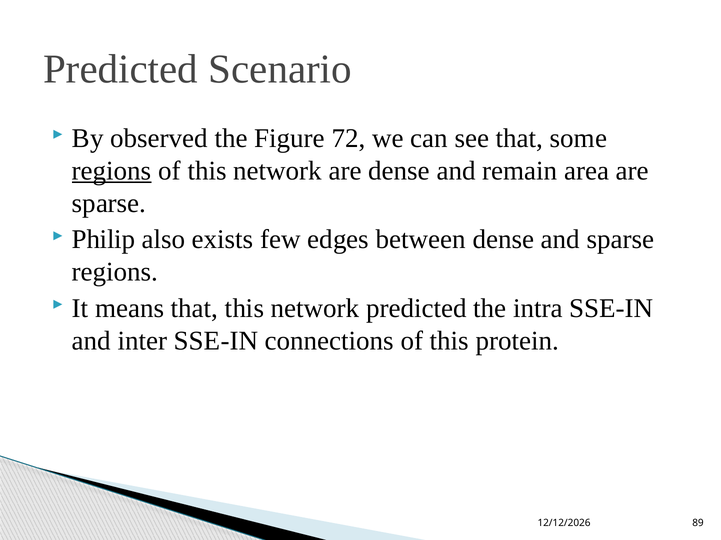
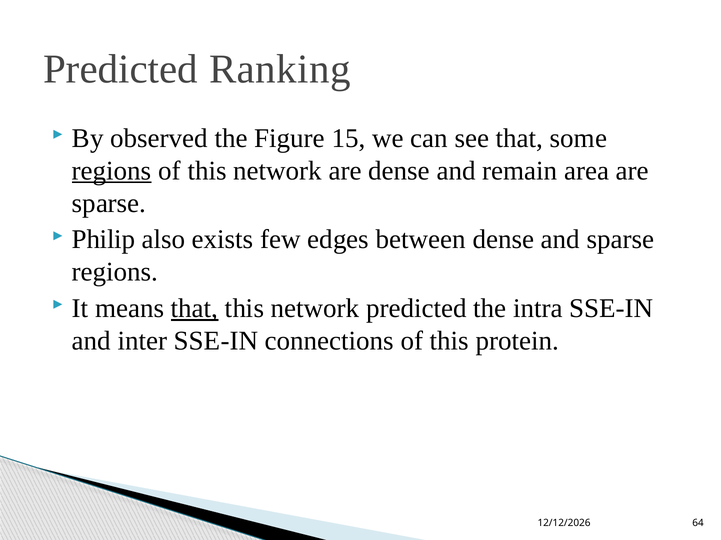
Scenario: Scenario -> Ranking
72: 72 -> 15
that at (195, 309) underline: none -> present
89: 89 -> 64
